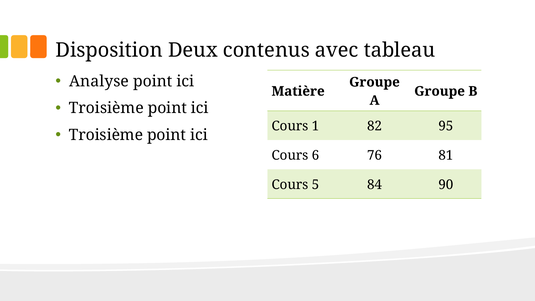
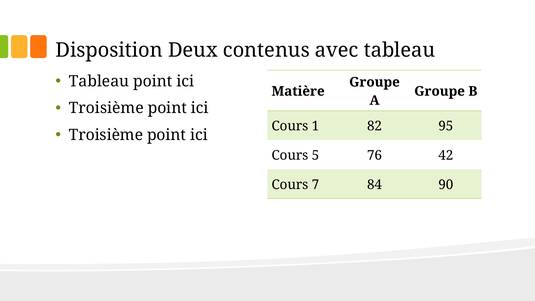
Analyse at (99, 81): Analyse -> Tableau
6: 6 -> 5
81: 81 -> 42
5: 5 -> 7
